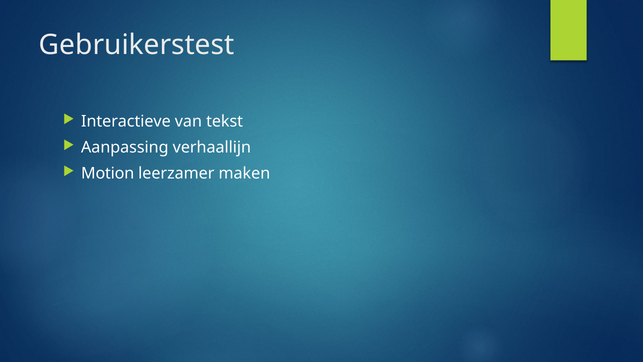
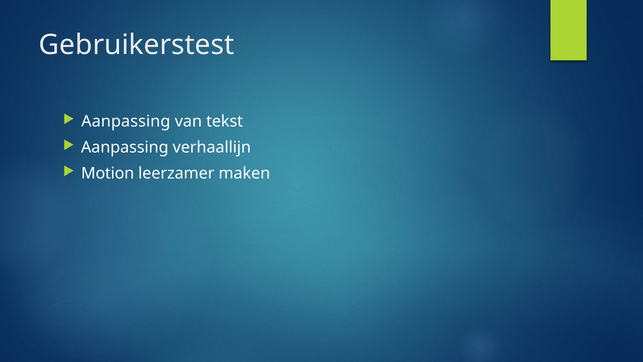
Interactieve at (126, 121): Interactieve -> Aanpassing
